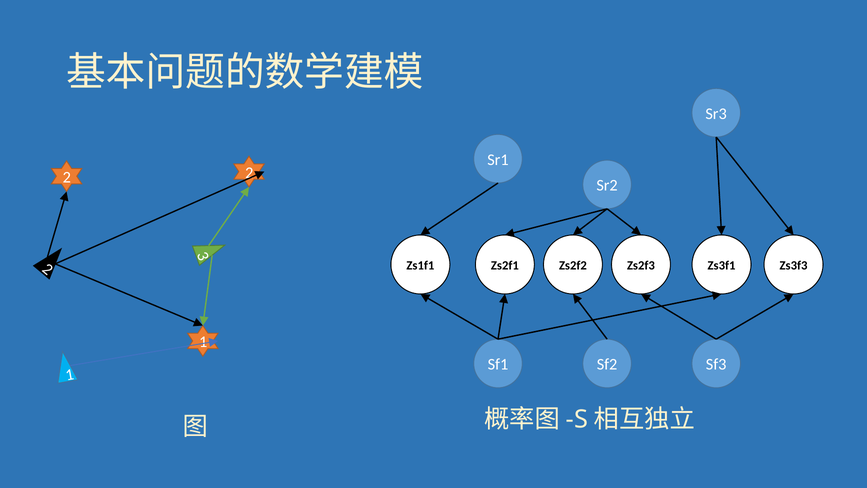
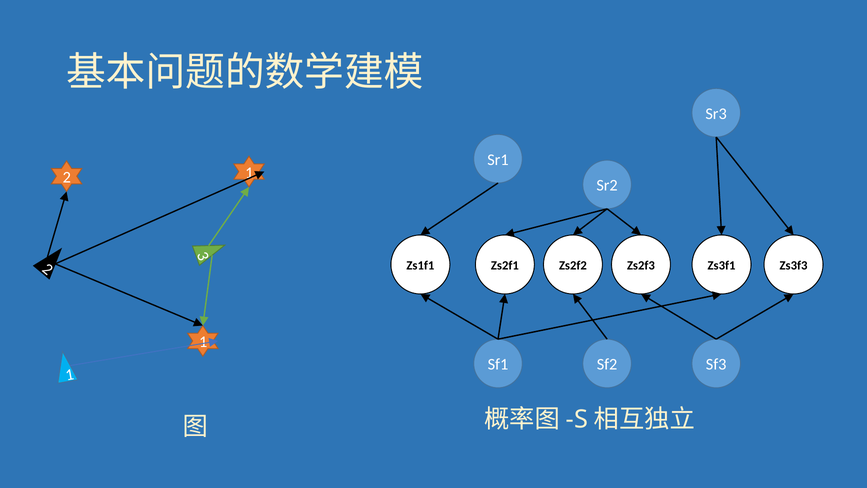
2 at (249, 173): 2 -> 1
